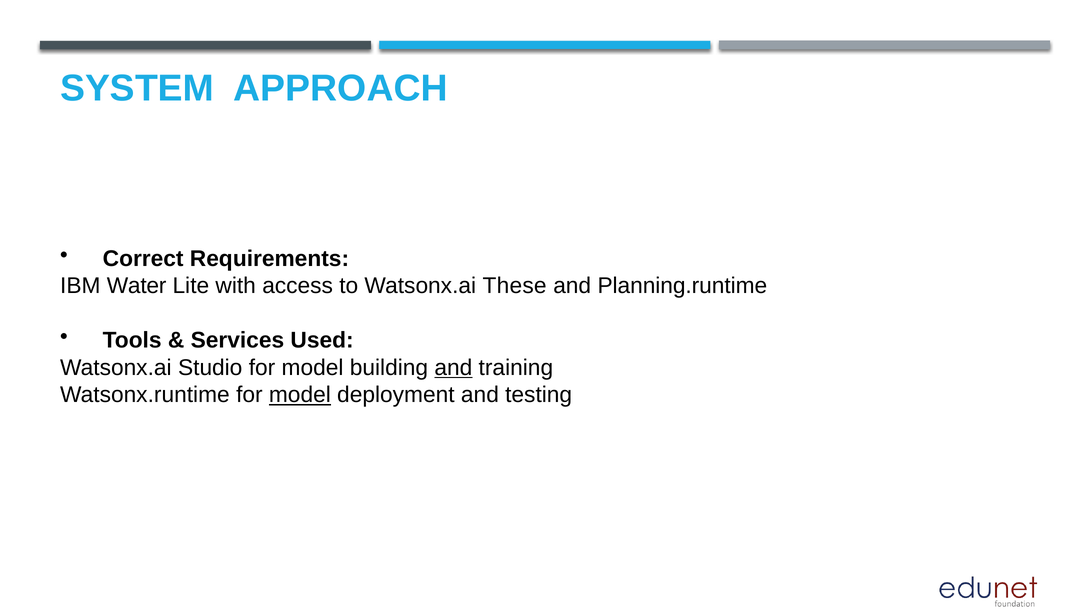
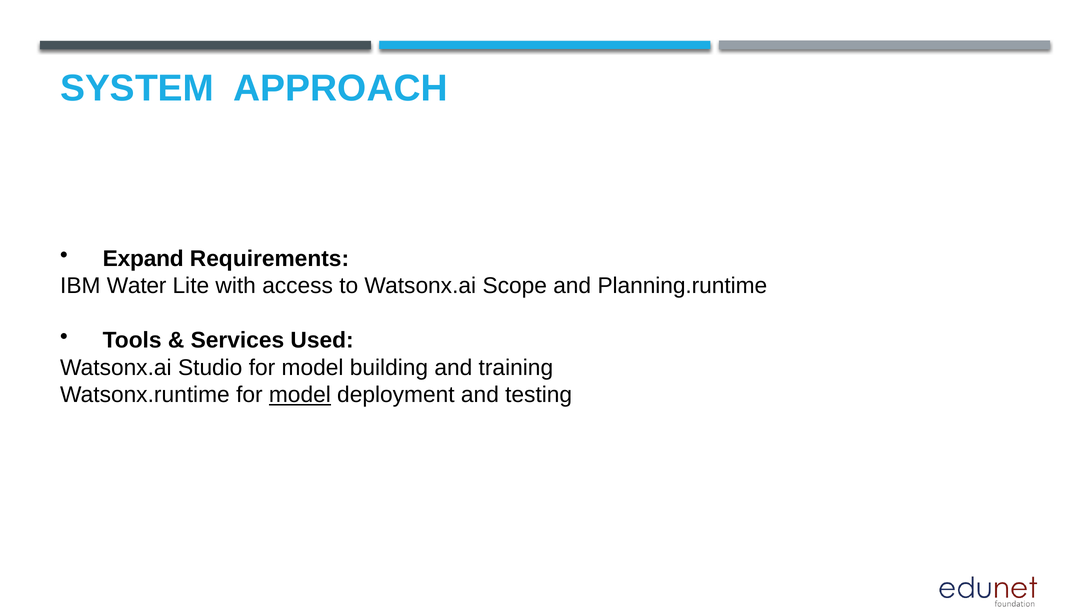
Correct: Correct -> Expand
These: These -> Scope
and at (453, 368) underline: present -> none
